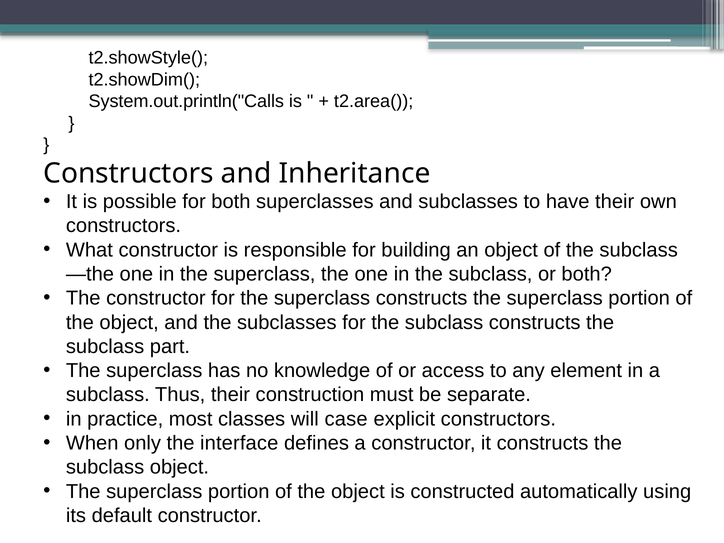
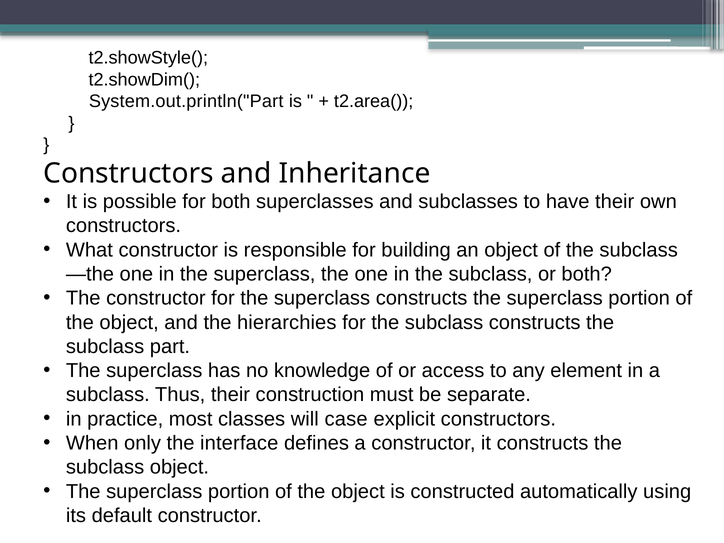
System.out.println("Calls: System.out.println("Calls -> System.out.println("Part
the subclasses: subclasses -> hierarchies
